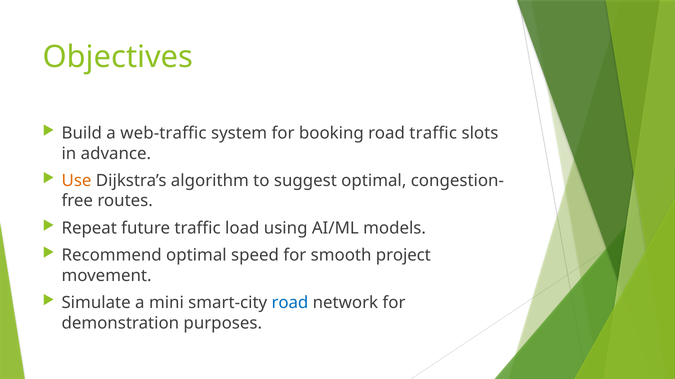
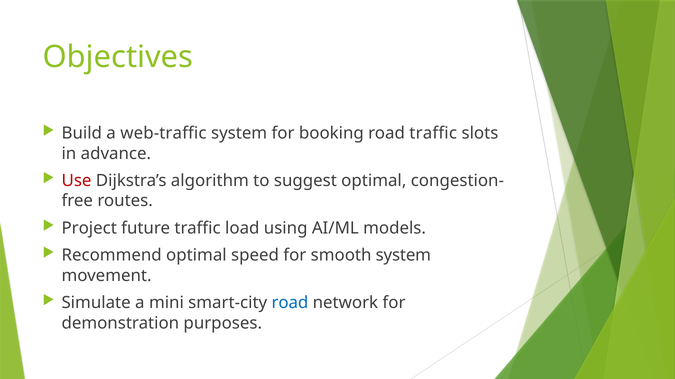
Use colour: orange -> red
Repeat: Repeat -> Project
smooth project: project -> system
